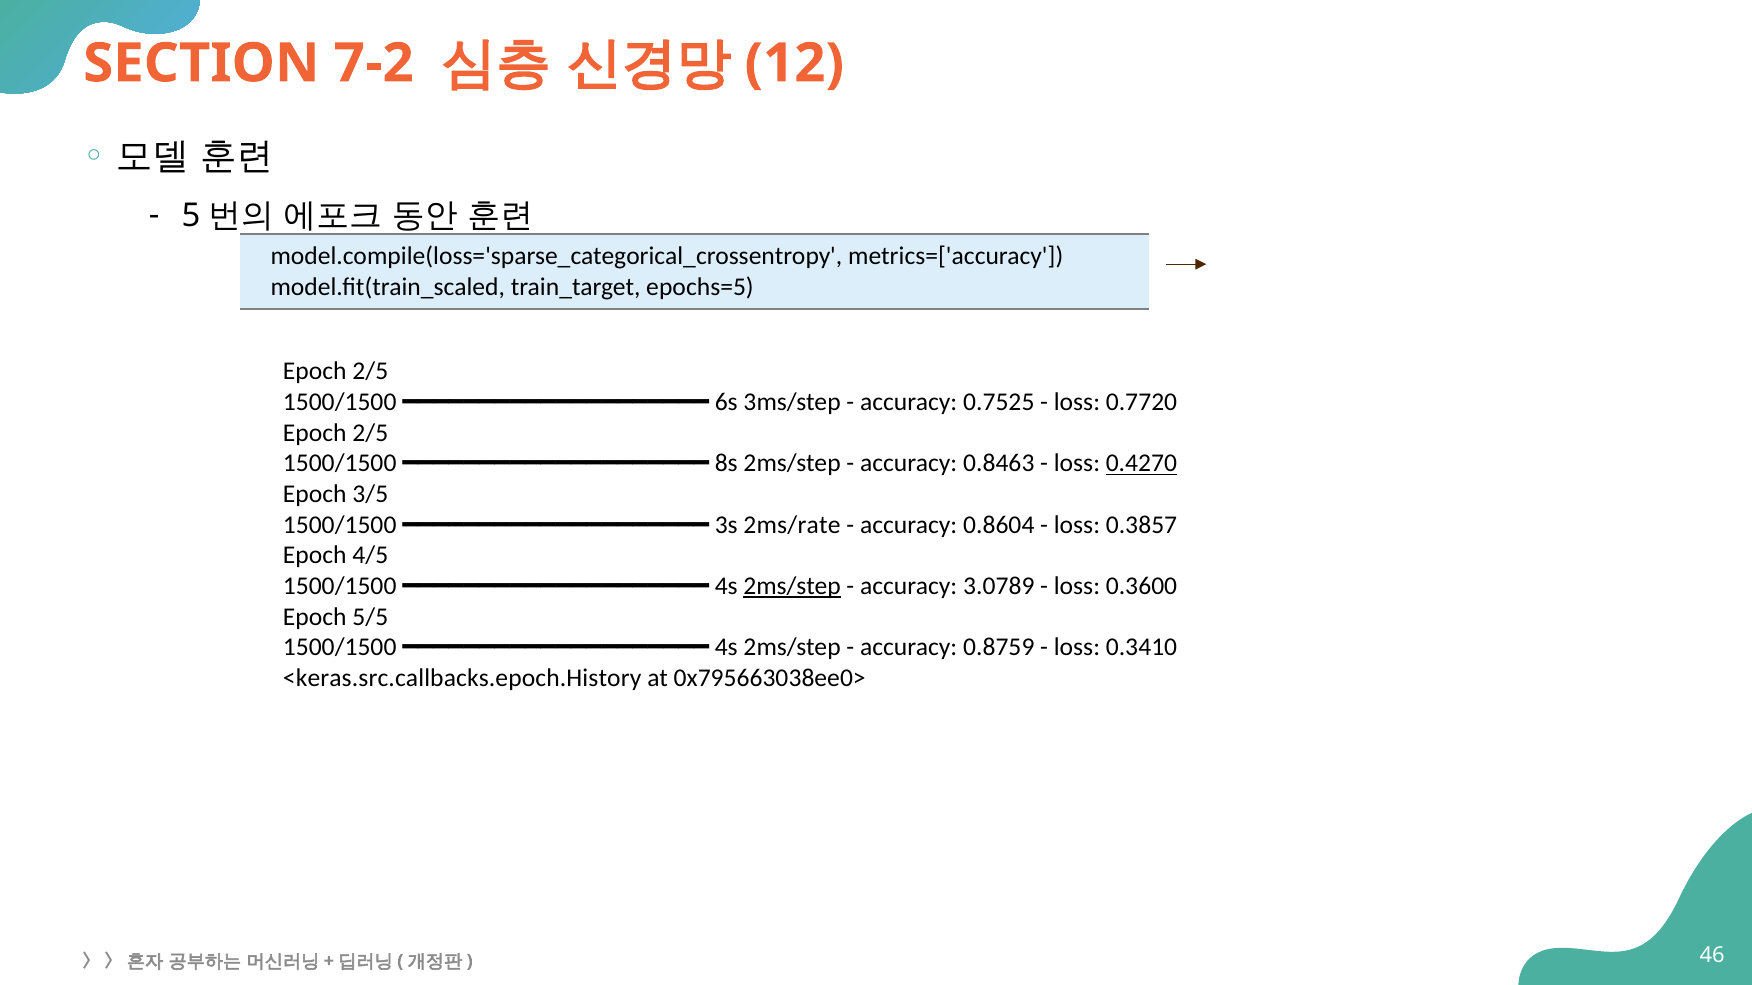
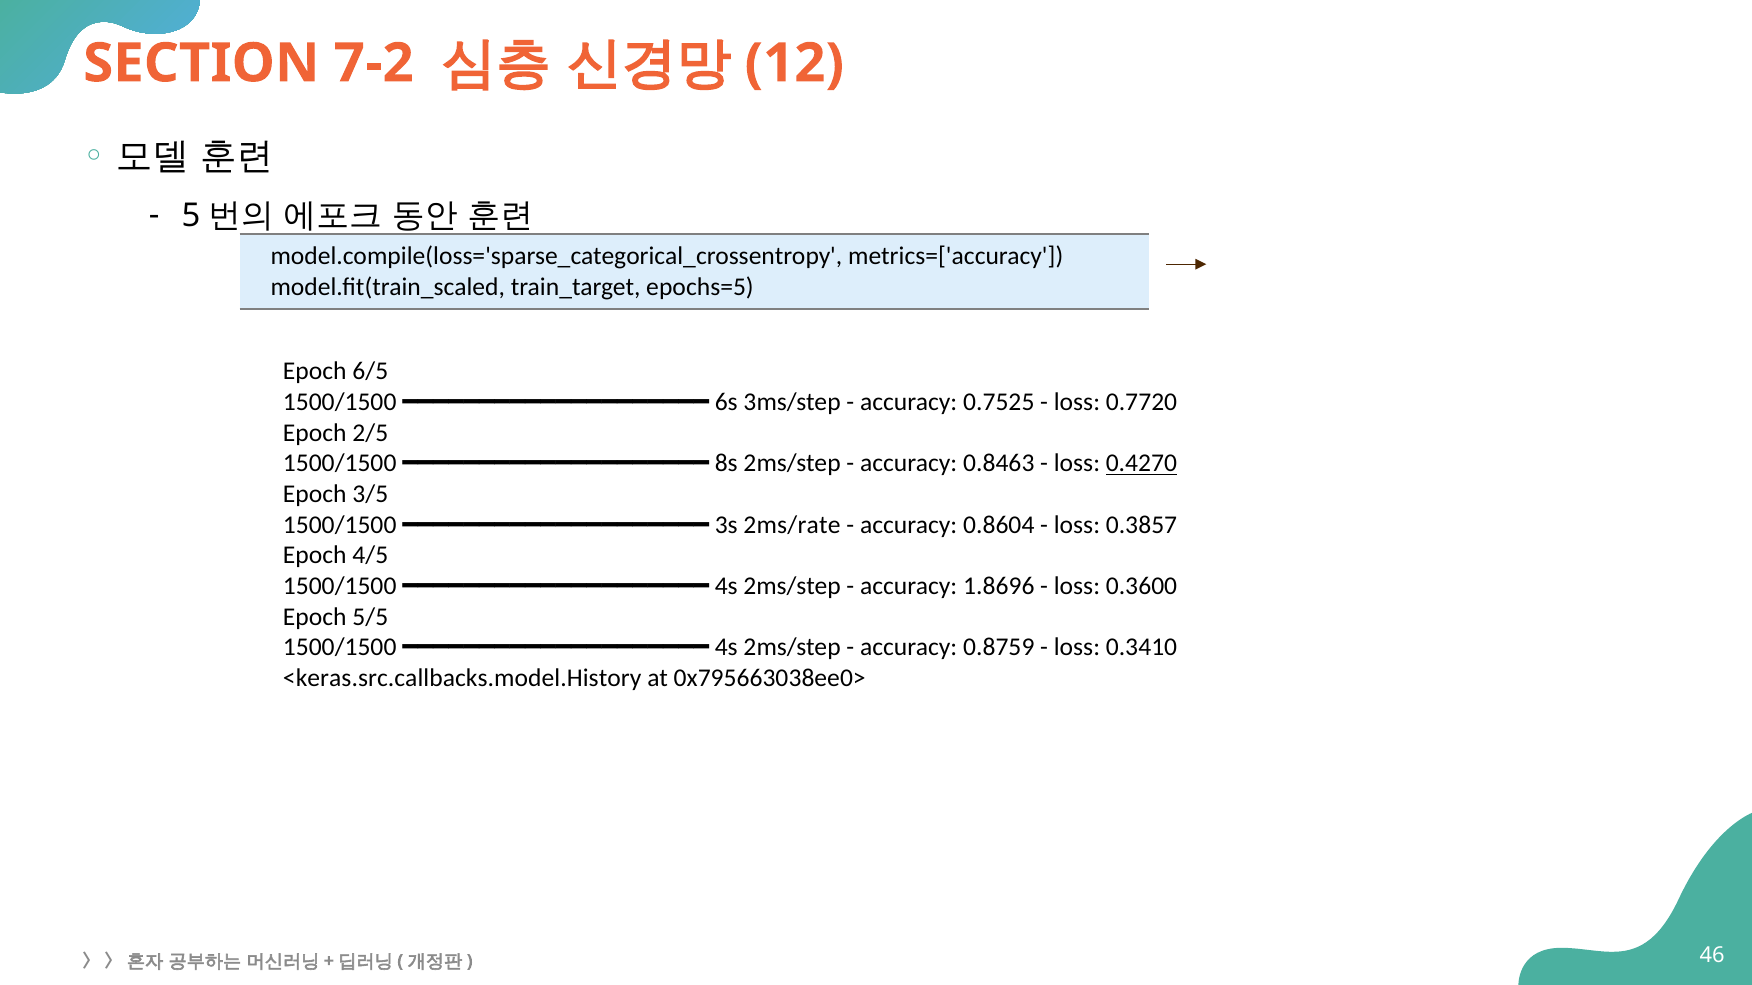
2/5 at (370, 372): 2/5 -> 6/5
2ms/step at (792, 586) underline: present -> none
3.0789: 3.0789 -> 1.8696
<keras.src.callbacks.epoch.History: <keras.src.callbacks.epoch.History -> <keras.src.callbacks.model.History
